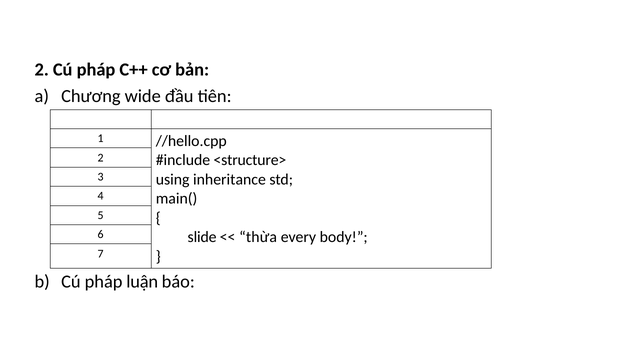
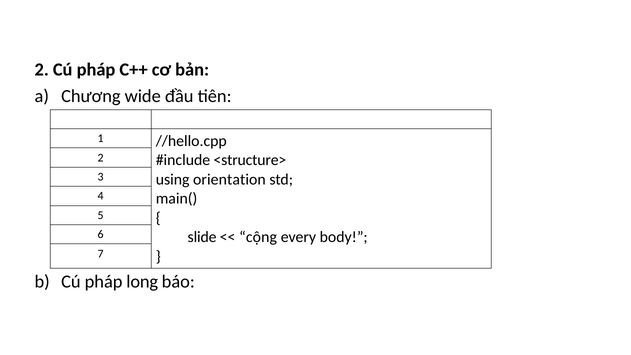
inheritance: inheritance -> orientation
thừa: thừa -> cộng
luận: luận -> long
